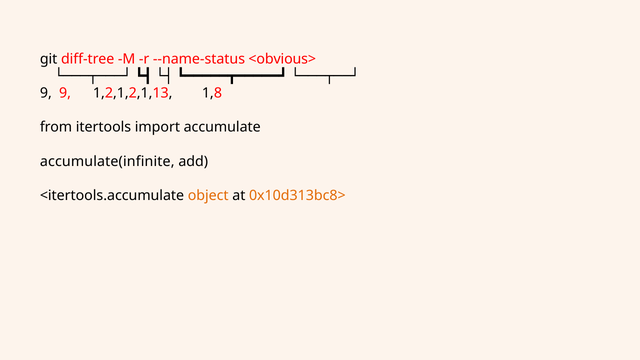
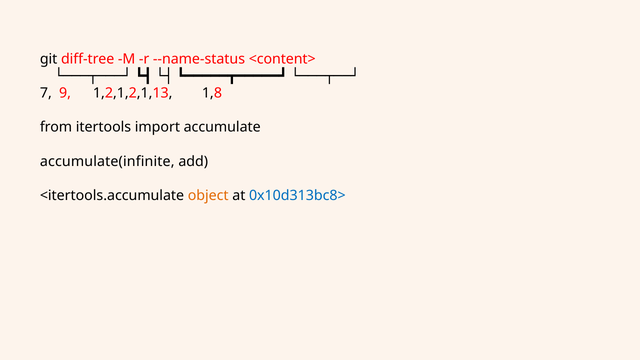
<obvious>: <obvious> -> <content>
9 at (46, 93): 9 -> 7
0x10d313bc8> colour: orange -> blue
